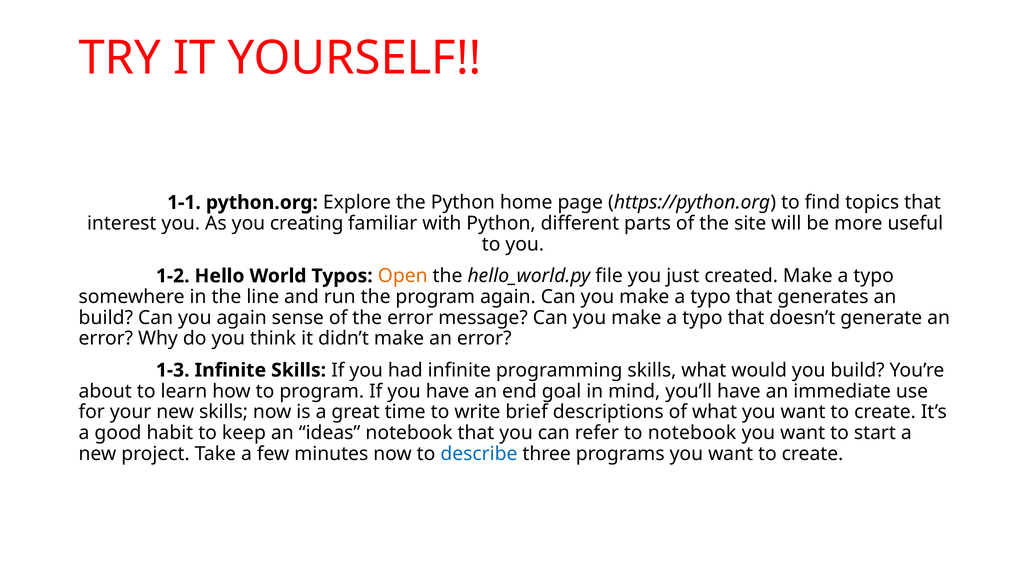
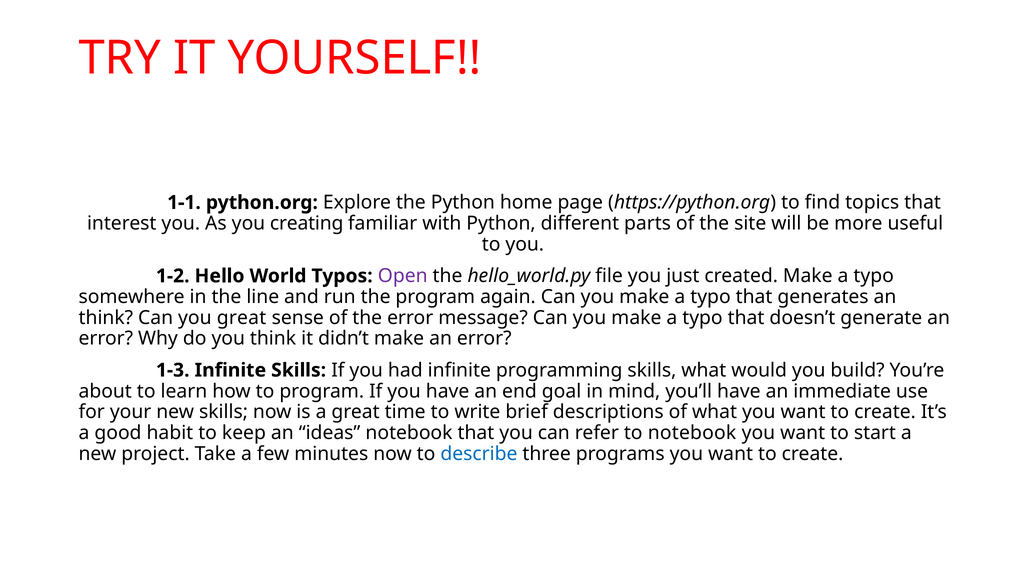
Open colour: orange -> purple
build at (106, 318): build -> think
you again: again -> great
